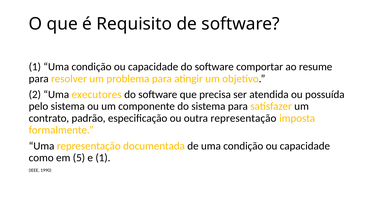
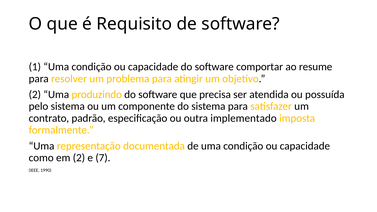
executores: executores -> produzindo
outra representação: representação -> implementado
em 5: 5 -> 2
e 1: 1 -> 7
